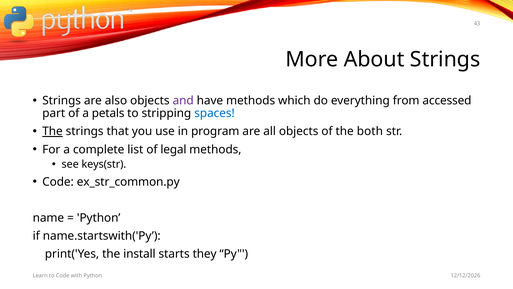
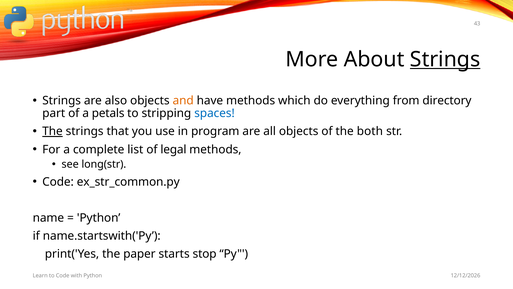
Strings at (445, 59) underline: none -> present
and colour: purple -> orange
accessed: accessed -> directory
keys(str: keys(str -> long(str
install: install -> paper
they: they -> stop
